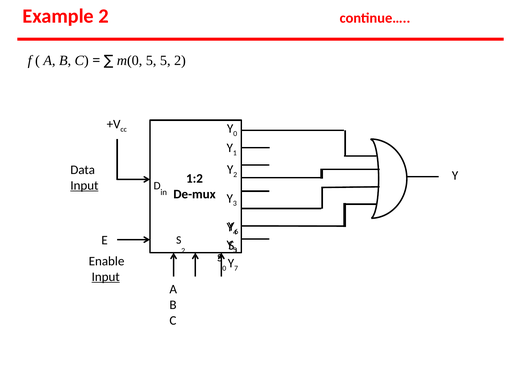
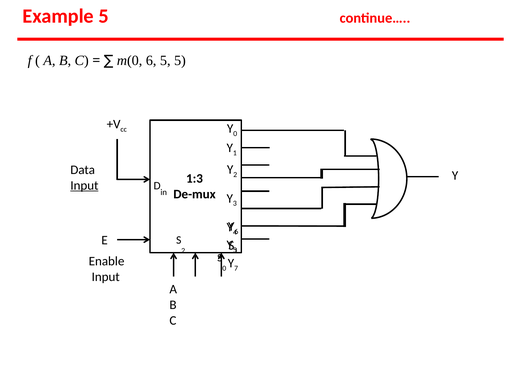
Example 2: 2 -> 5
m(0 5: 5 -> 6
5 2: 2 -> 5
1:2: 1:2 -> 1:3
Input at (106, 277) underline: present -> none
